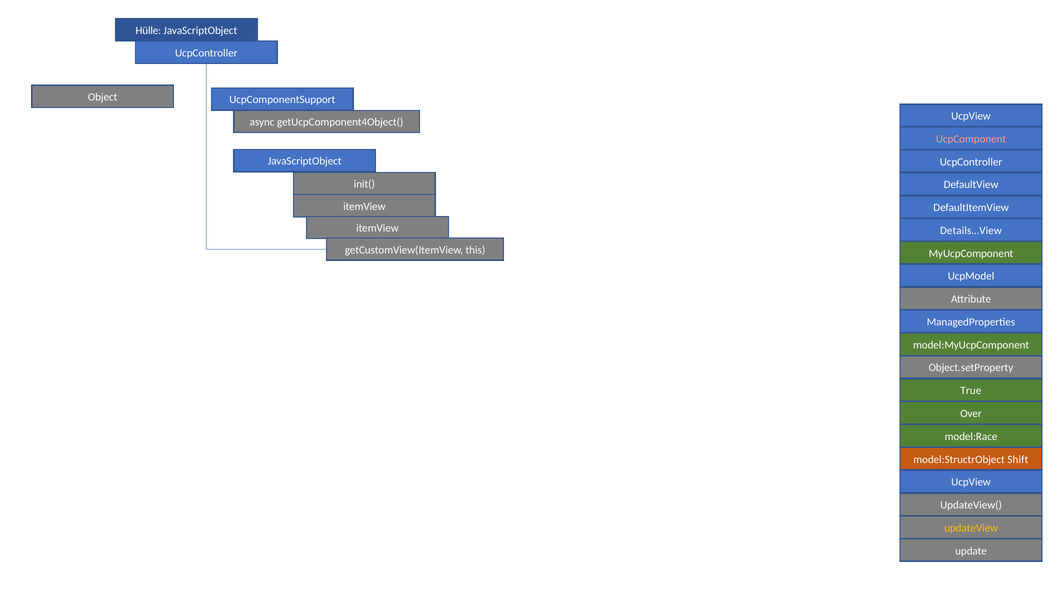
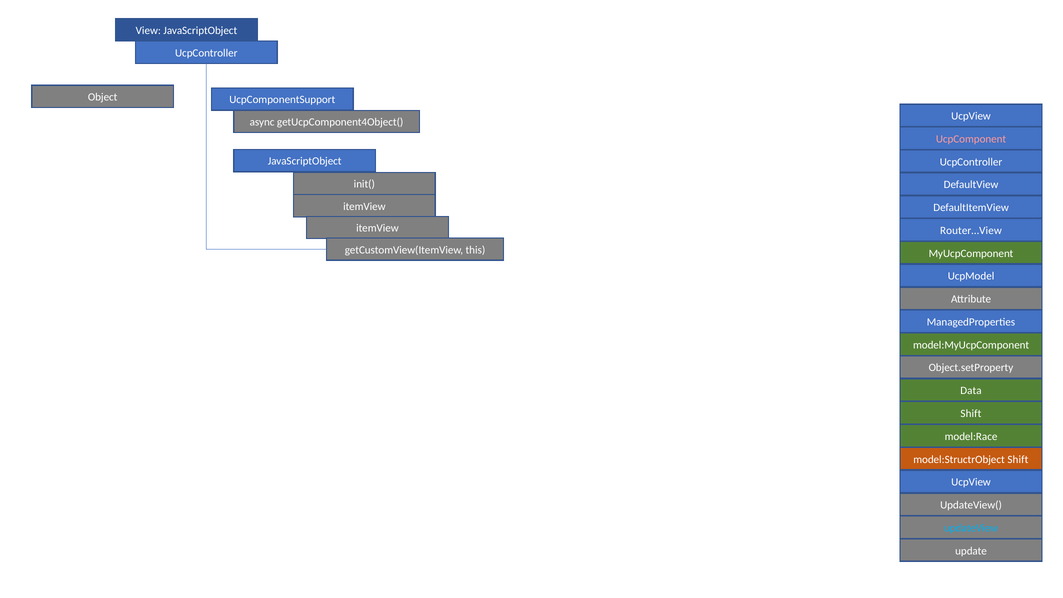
Hülle: Hülle -> View
Details…View: Details…View -> Router…View
True: True -> Data
Over at (971, 414): Over -> Shift
updateView colour: yellow -> light blue
